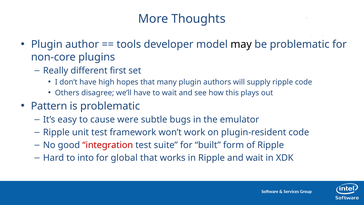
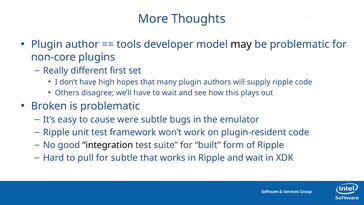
Pattern: Pattern -> Broken
integration colour: red -> black
into: into -> pull
for global: global -> subtle
